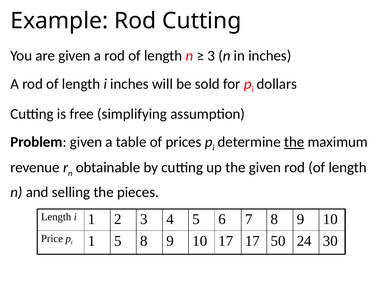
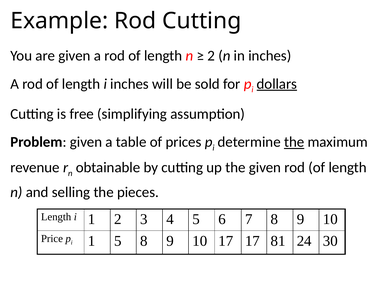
3 at (211, 56): 3 -> 2
dollars underline: none -> present
50: 50 -> 81
